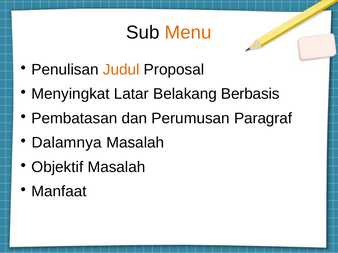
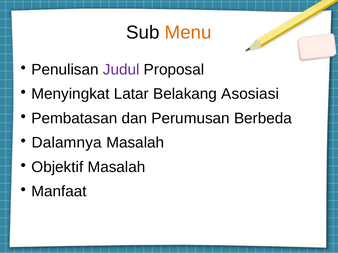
Judul colour: orange -> purple
Berbasis: Berbasis -> Asosiasi
Paragraf: Paragraf -> Berbeda
